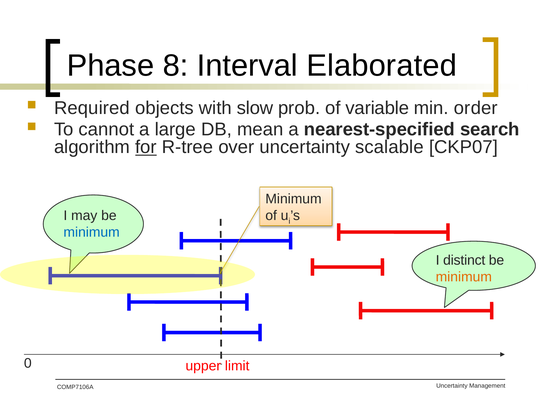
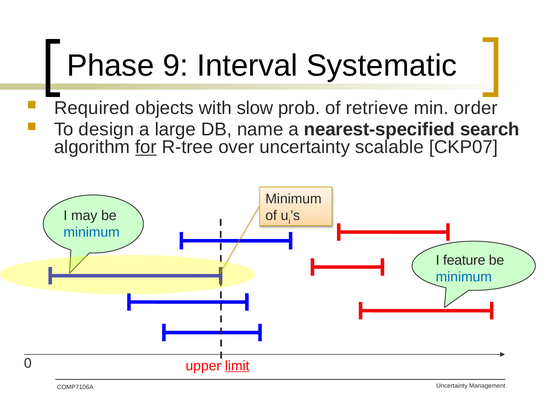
8: 8 -> 9
Elaborated: Elaborated -> Systematic
variable: variable -> retrieve
cannot: cannot -> design
mean: mean -> name
distinct: distinct -> feature
minimum at (464, 277) colour: orange -> blue
limit underline: none -> present
